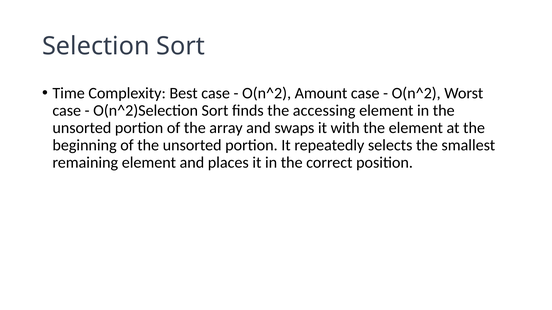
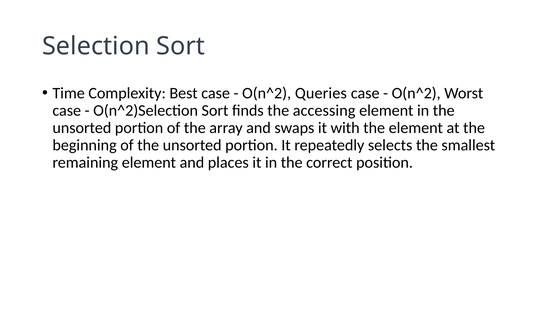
Amount: Amount -> Queries
